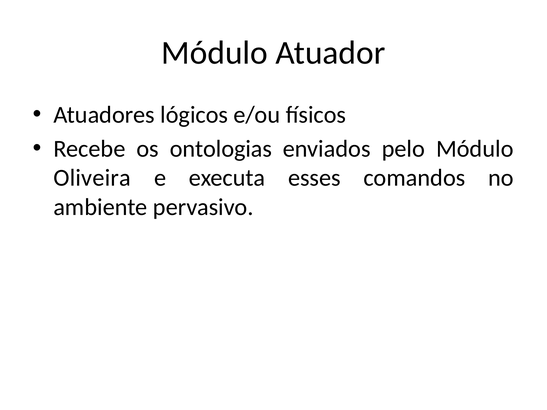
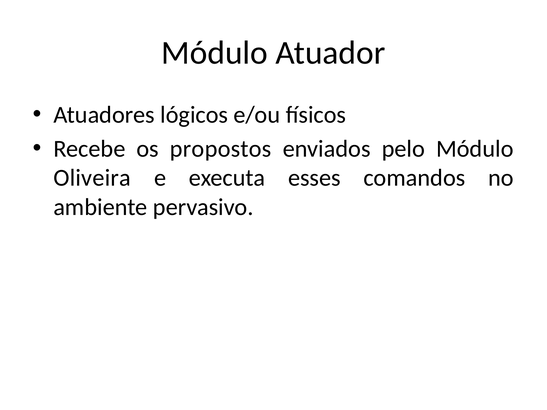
ontologias: ontologias -> propostos
